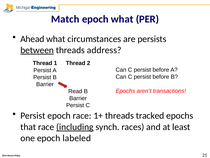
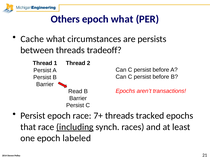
Match: Match -> Others
Ahead: Ahead -> Cache
between underline: present -> none
address: address -> tradeoff
1+: 1+ -> 7+
